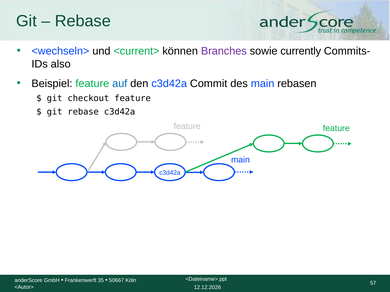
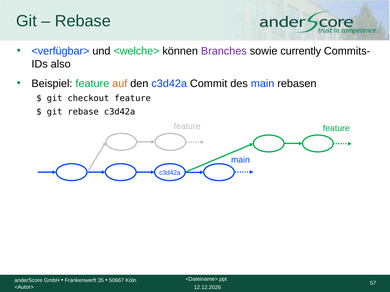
<wechseln>: <wechseln> -> <verfügbar>
<current>: <current> -> <welche>
auf colour: blue -> orange
